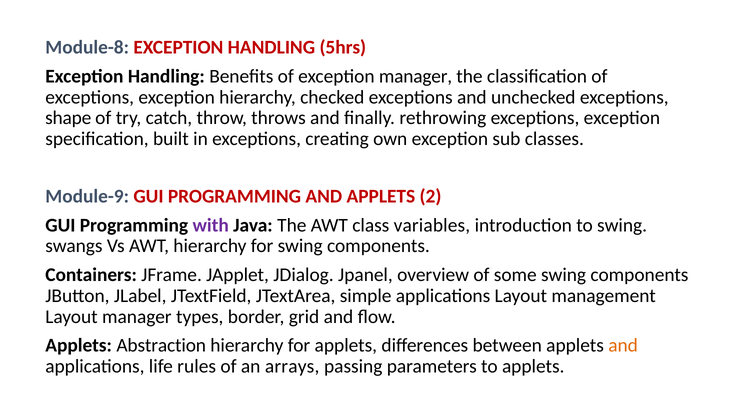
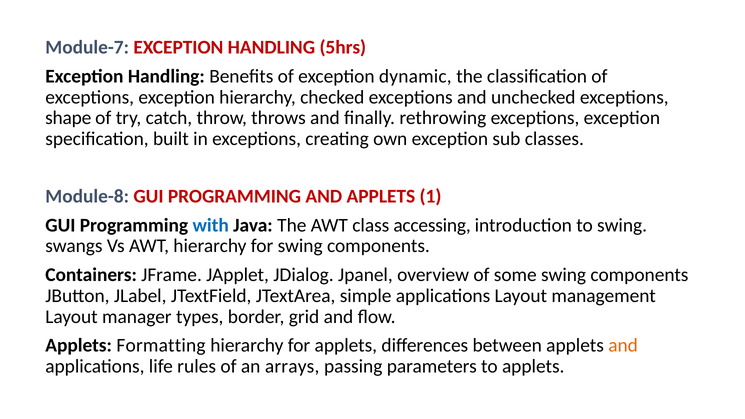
Module-8: Module-8 -> Module-7
exception manager: manager -> dynamic
Module-9: Module-9 -> Module-8
2: 2 -> 1
with colour: purple -> blue
variables: variables -> accessing
Abstraction: Abstraction -> Formatting
